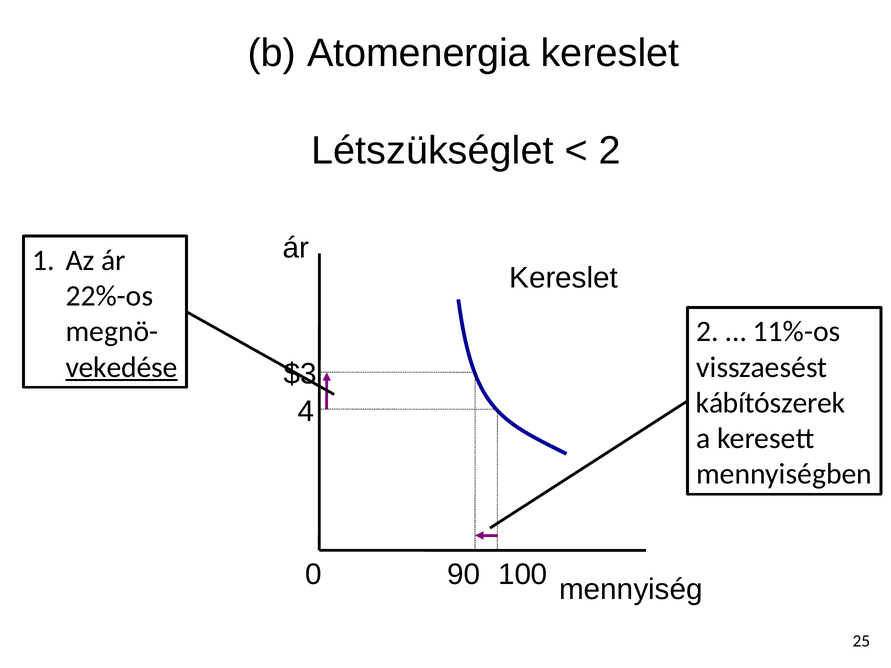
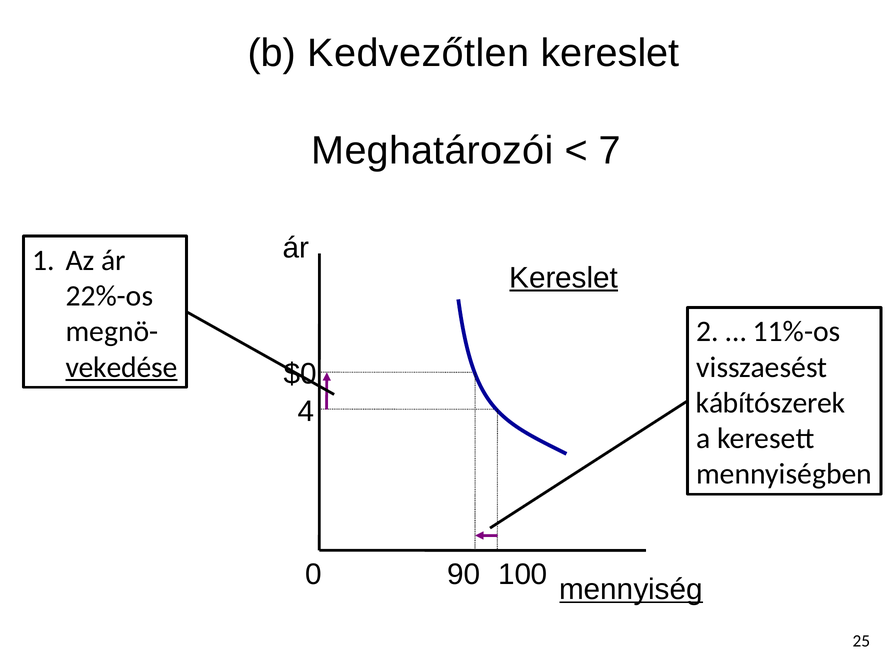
Atomenergia: Atomenergia -> Kedvezőtlen
Létszükséglet: Létszükséglet -> Meghatározói
2 at (610, 151): 2 -> 7
Kereslet at (564, 278) underline: none -> present
$3: $3 -> $0
mennyiség underline: none -> present
